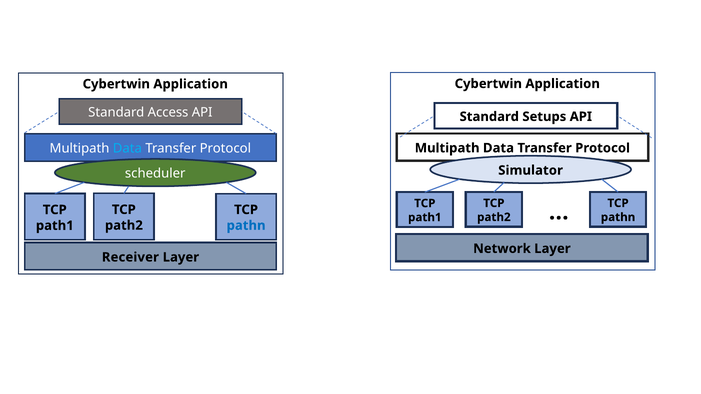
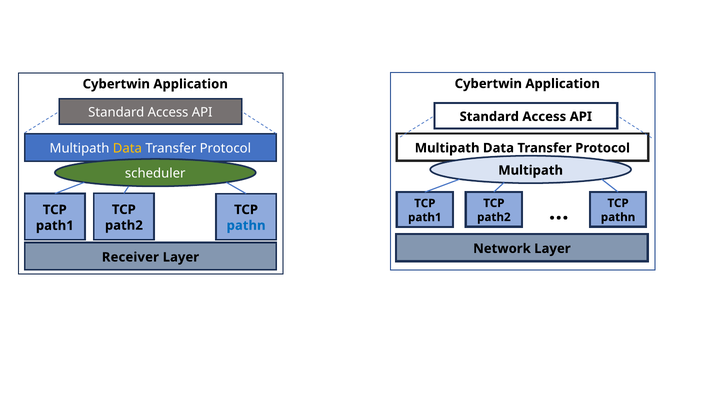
Setups at (544, 117): Setups -> Access
Data at (127, 148) colour: light blue -> yellow
Simulator at (531, 171): Simulator -> Multipath
